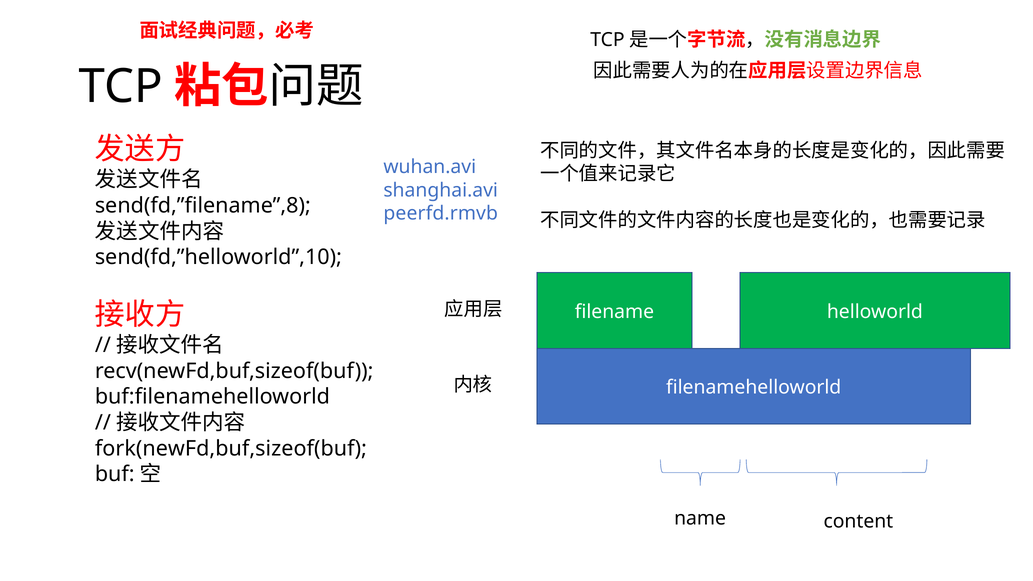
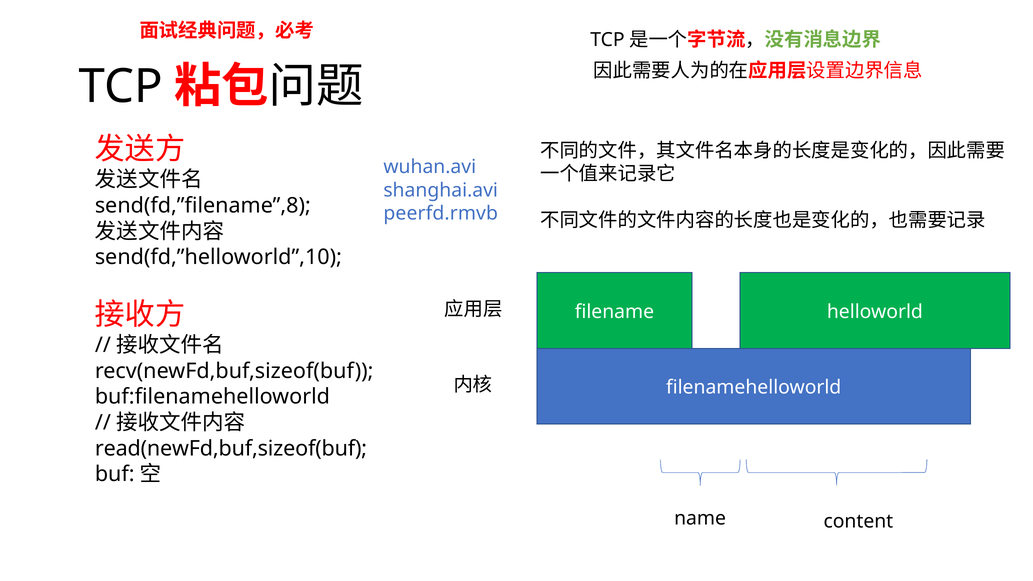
fork(newFd,buf,sizeof(buf: fork(newFd,buf,sizeof(buf -> read(newFd,buf,sizeof(buf
